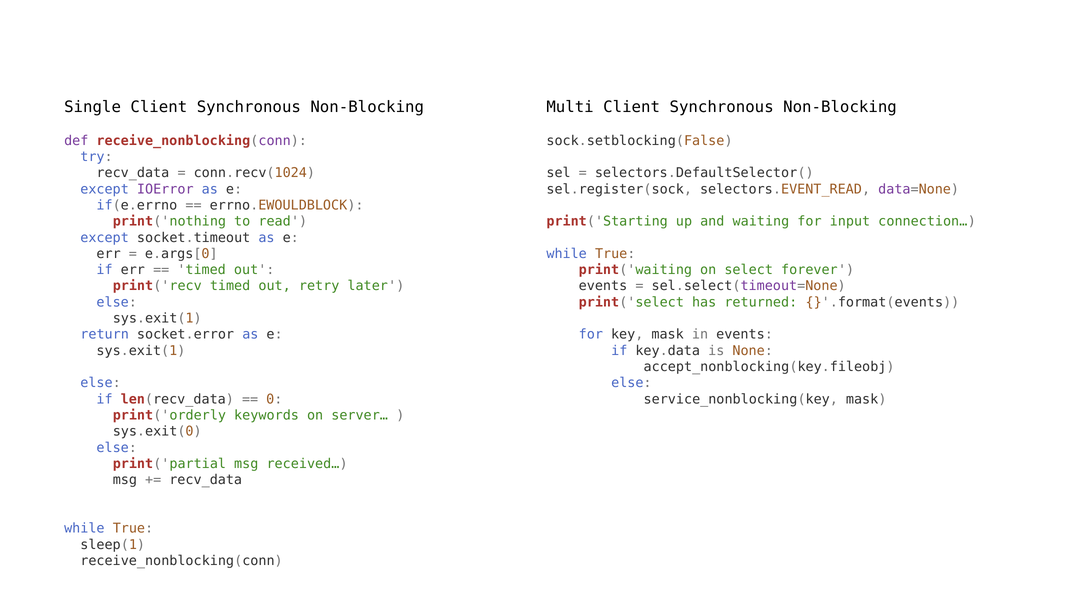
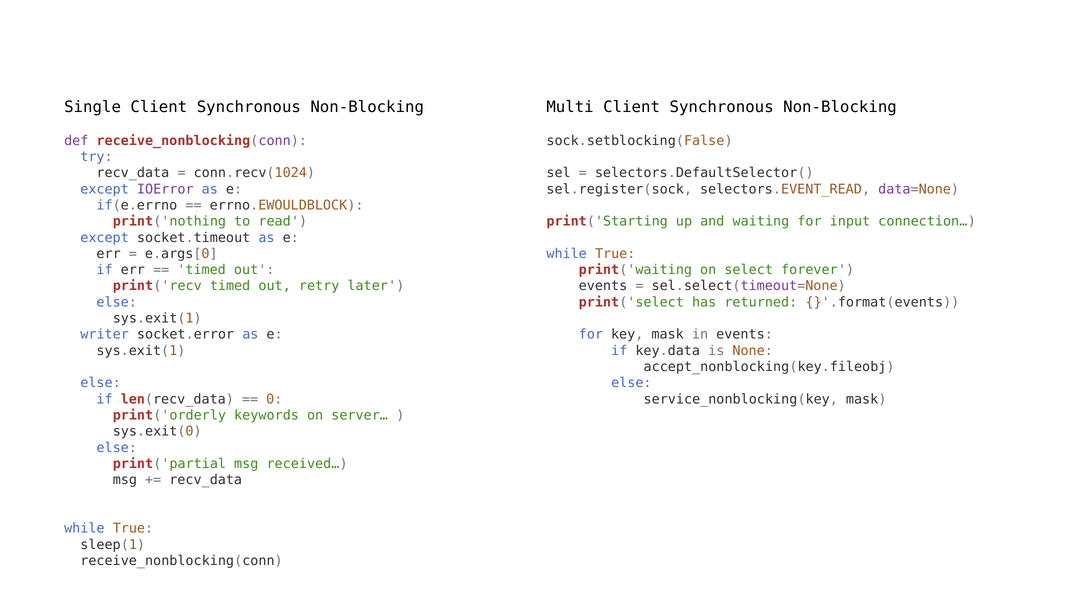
return: return -> writer
